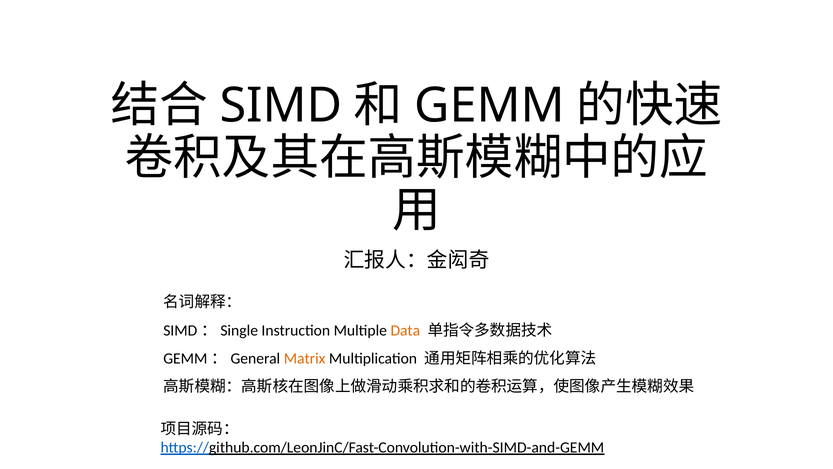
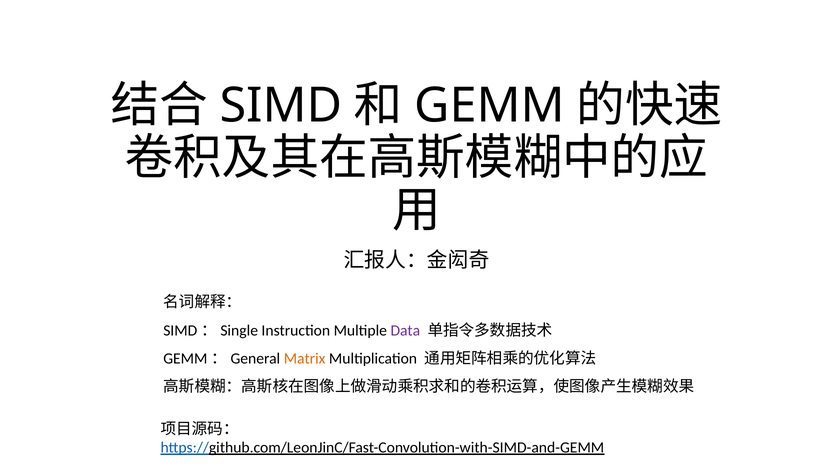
Data colour: orange -> purple
